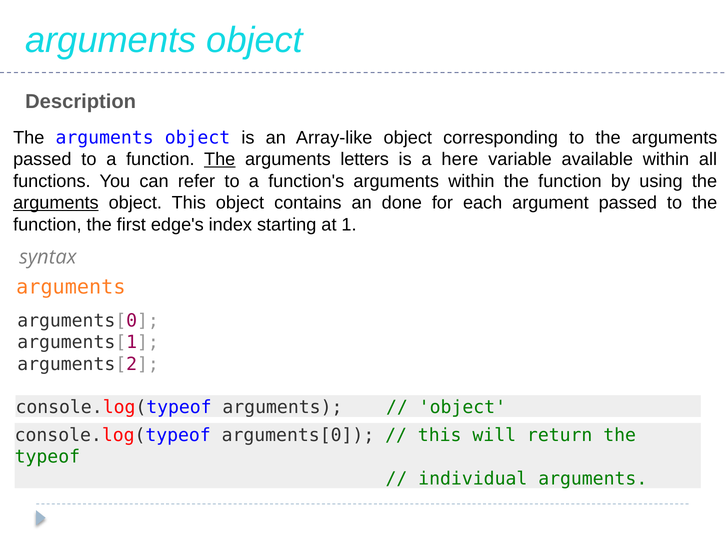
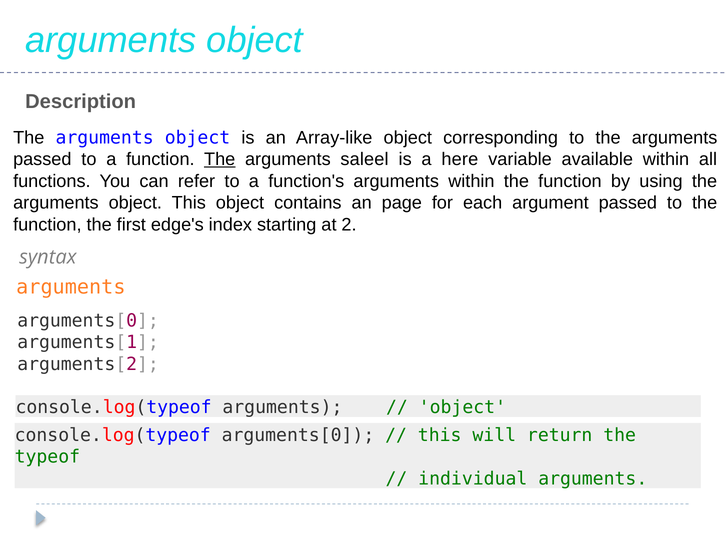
letters: letters -> saleel
arguments at (56, 203) underline: present -> none
done: done -> page
1: 1 -> 2
